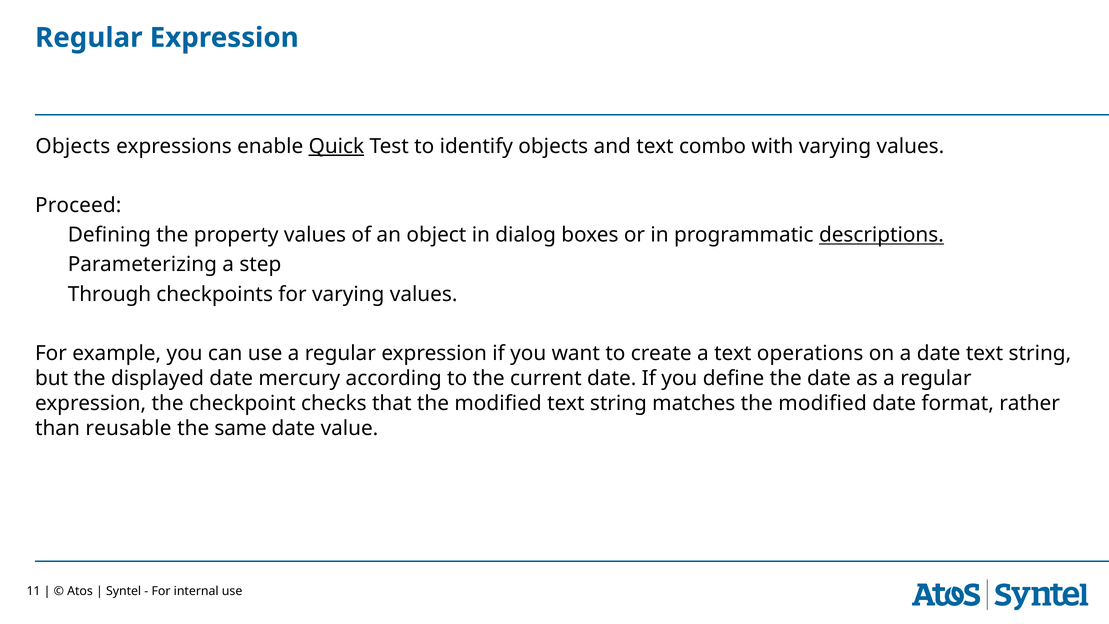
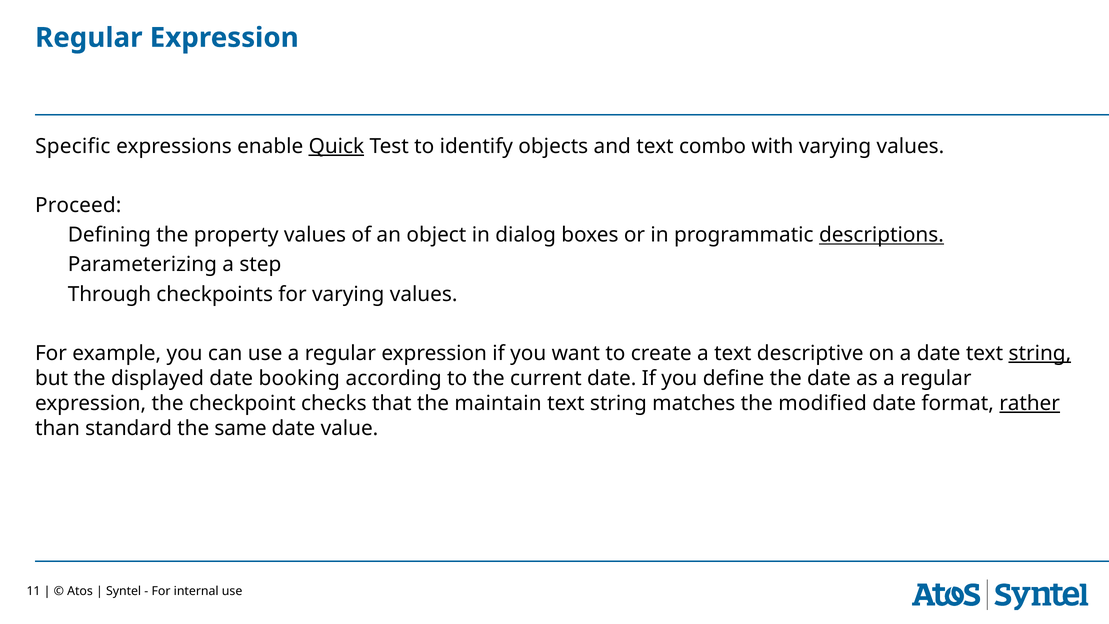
Objects at (73, 146): Objects -> Specific
operations: operations -> descriptive
string at (1040, 353) underline: none -> present
mercury: mercury -> booking
that the modified: modified -> maintain
rather underline: none -> present
reusable: reusable -> standard
